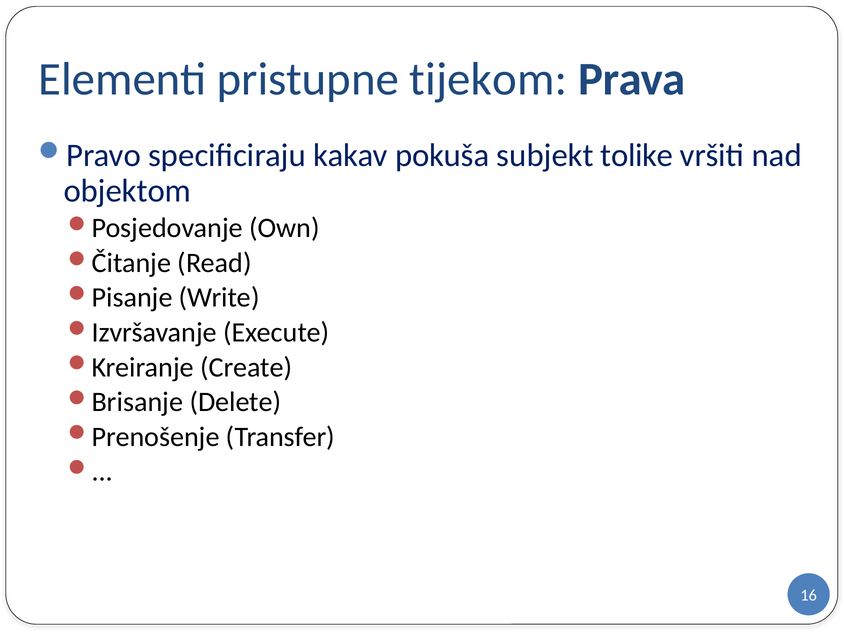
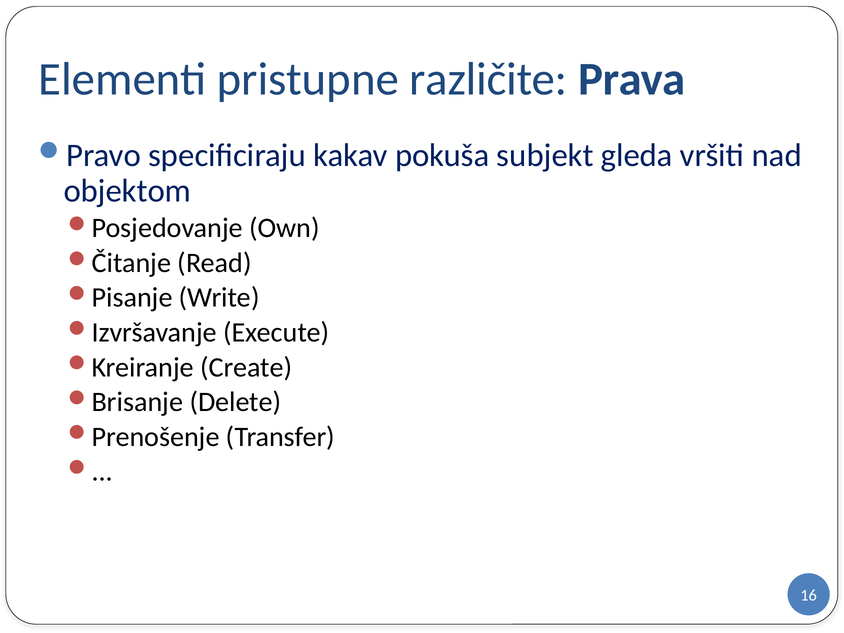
tijekom: tijekom -> različite
tolike: tolike -> gleda
